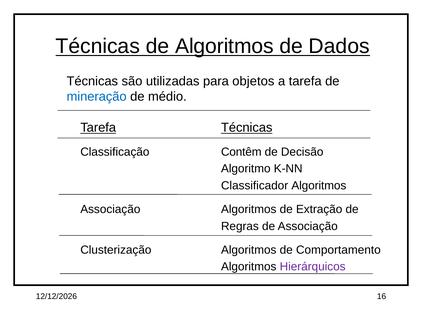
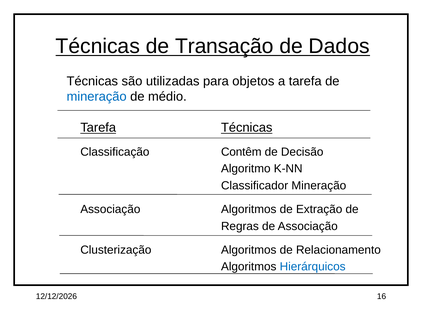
de Algoritmos: Algoritmos -> Transação
Classificador Algoritmos: Algoritmos -> Mineração
Comportamento: Comportamento -> Relacionamento
Hierárquicos colour: purple -> blue
